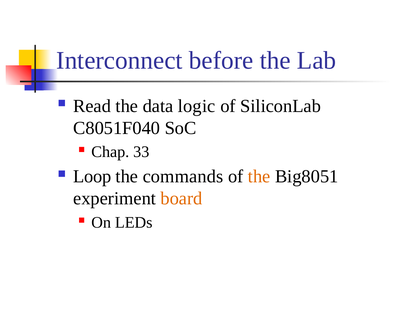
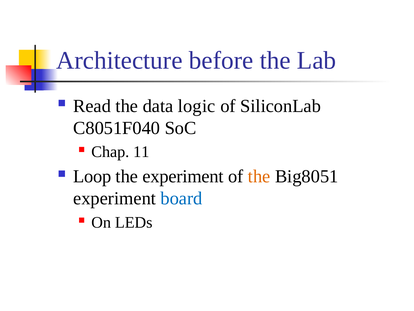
Interconnect: Interconnect -> Architecture
33: 33 -> 11
the commands: commands -> experiment
board colour: orange -> blue
